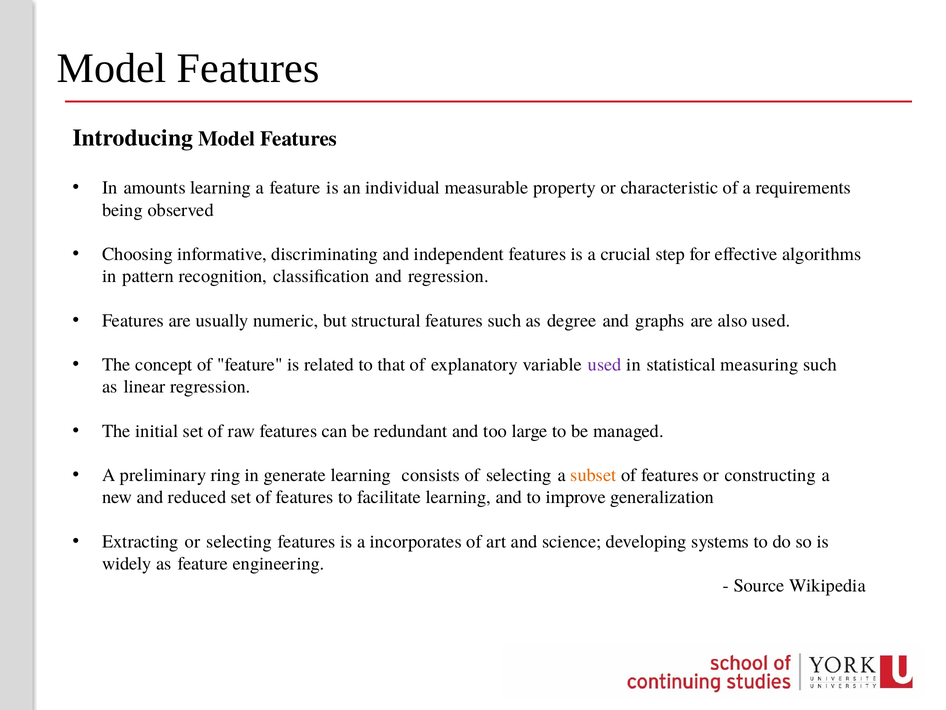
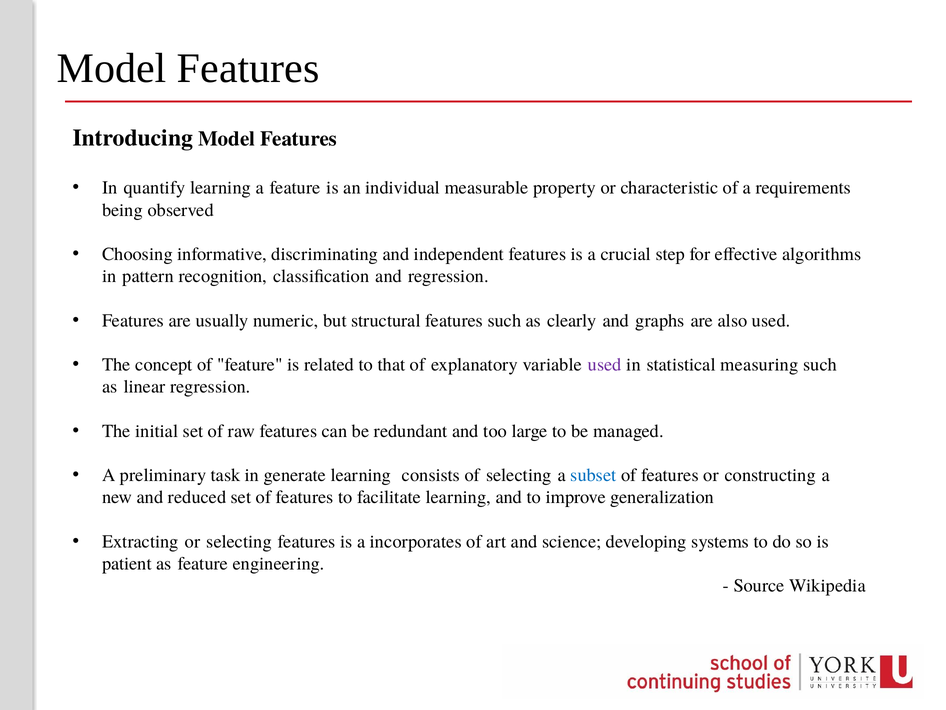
amounts: amounts -> quantify
degree: degree -> clearly
ring: ring -> task
subset colour: orange -> blue
widely: widely -> patient
